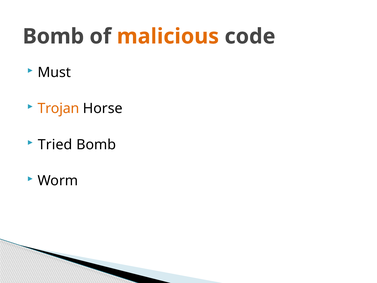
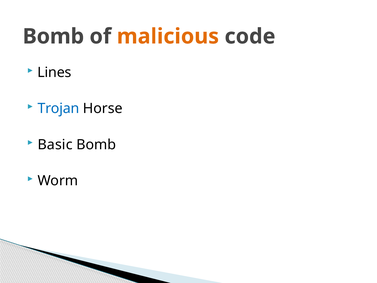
Must: Must -> Lines
Trojan colour: orange -> blue
Tried: Tried -> Basic
